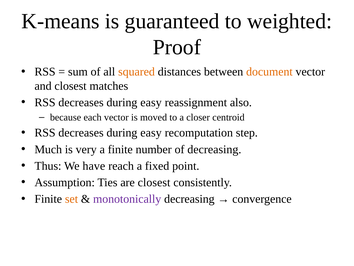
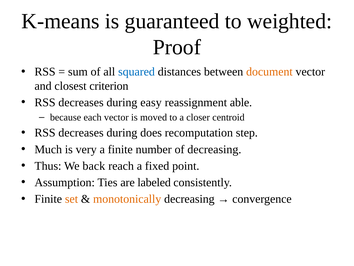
squared colour: orange -> blue
matches: matches -> criterion
also: also -> able
easy at (151, 133): easy -> does
have: have -> back
are closest: closest -> labeled
monotonically colour: purple -> orange
